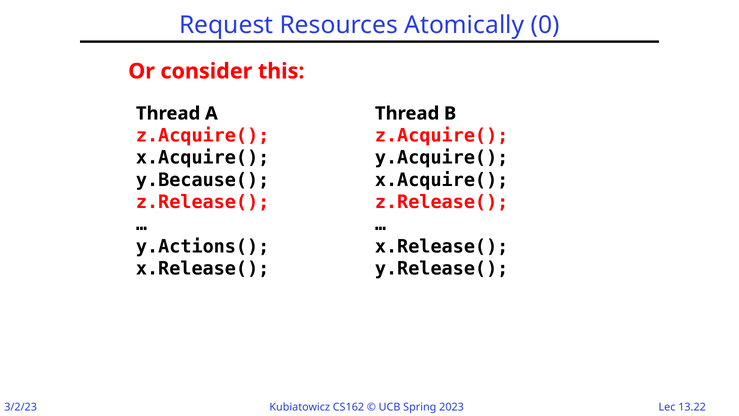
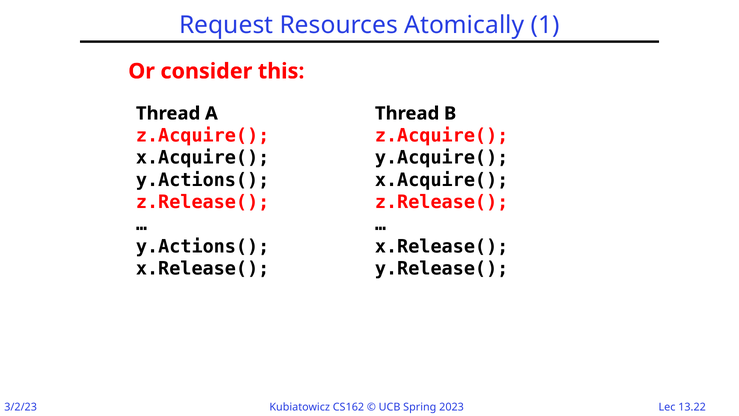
0: 0 -> 1
y.Because( at (203, 180): y.Because( -> y.Actions(
